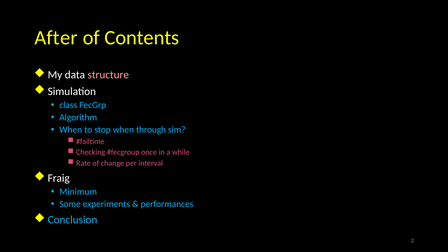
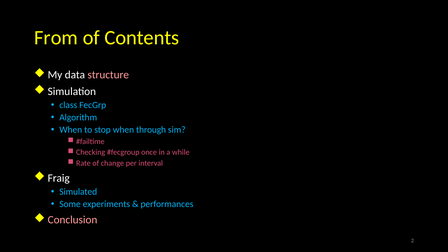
After: After -> From
Minimum: Minimum -> Simulated
Conclusion colour: light blue -> pink
